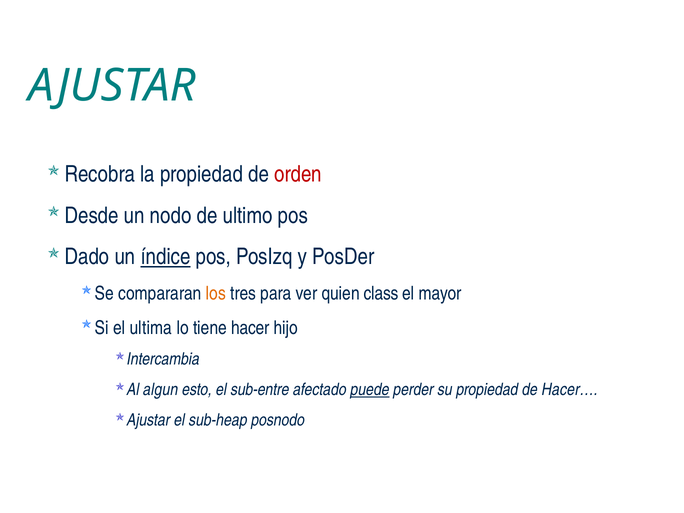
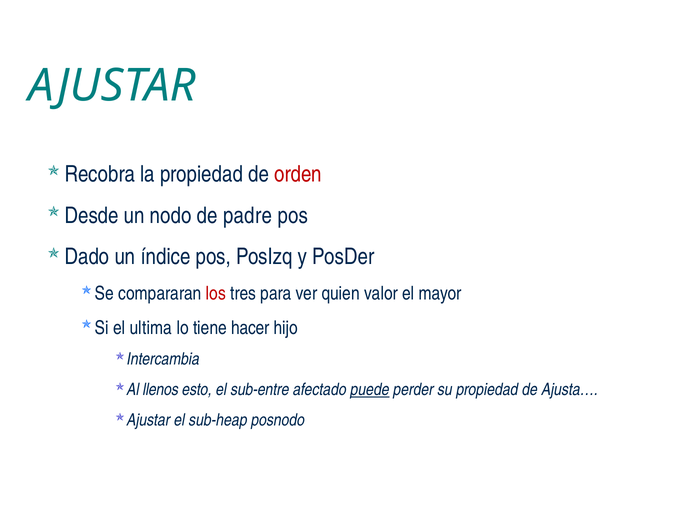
ultimo: ultimo -> padre
índice underline: present -> none
los colour: orange -> red
class: class -> valor
algun: algun -> llenos
Hacer…: Hacer… -> Ajusta…
